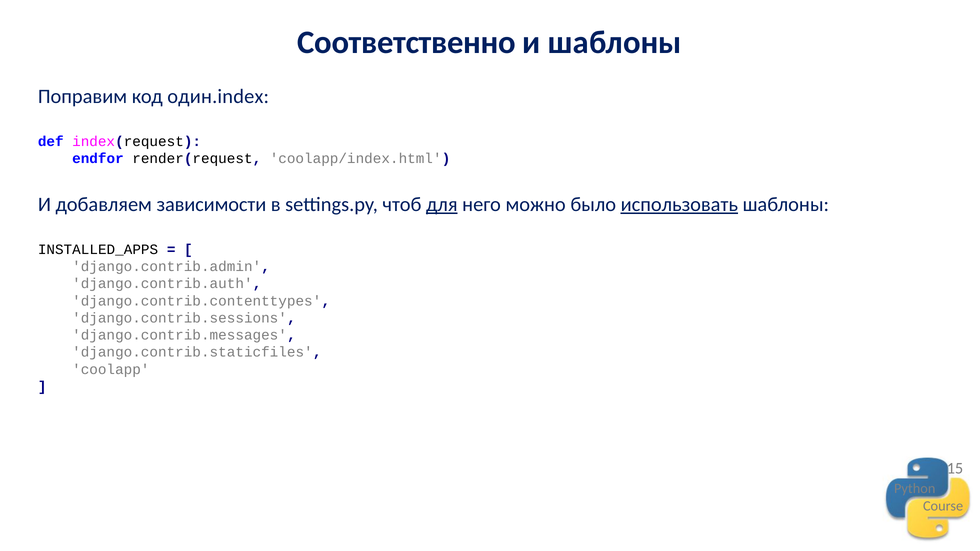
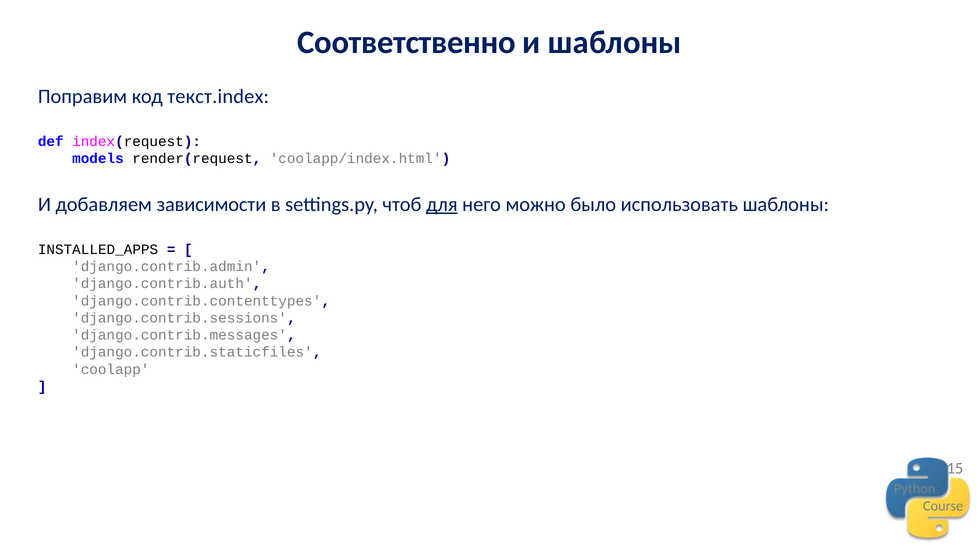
один.index: один.index -> текст.index
endfor: endfor -> models
использовать underline: present -> none
